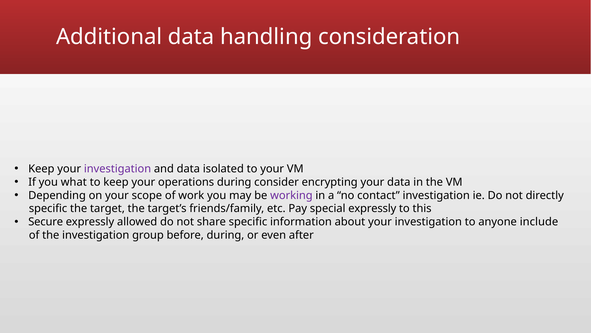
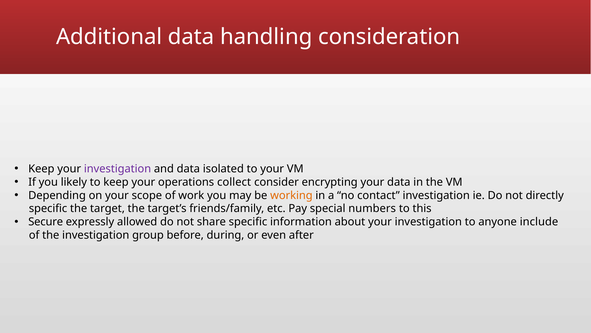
what: what -> likely
operations during: during -> collect
working colour: purple -> orange
special expressly: expressly -> numbers
